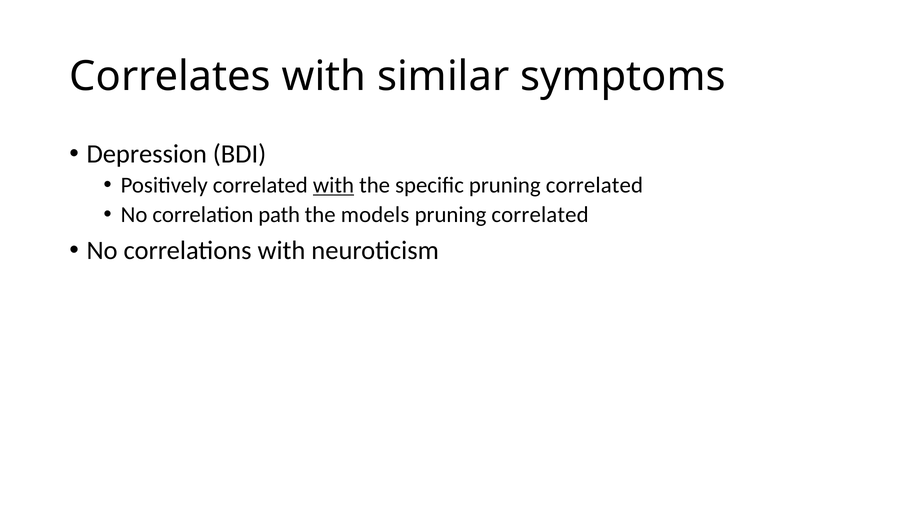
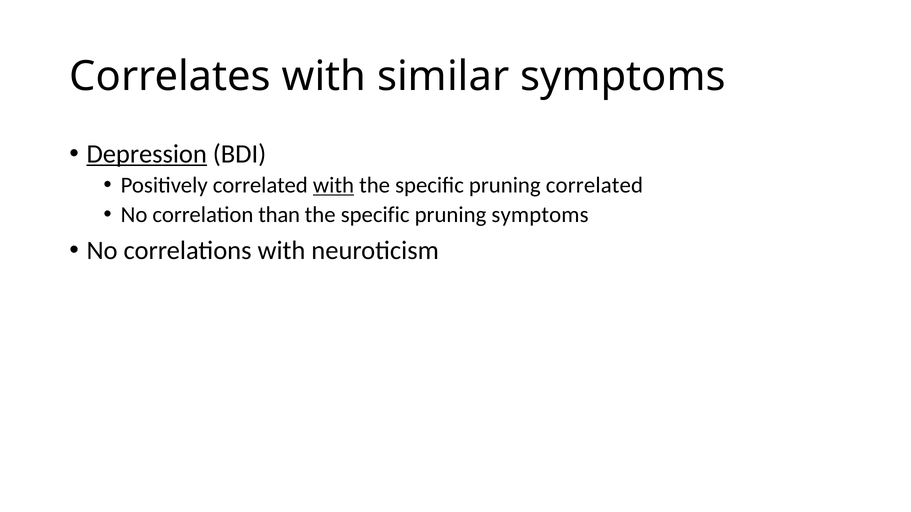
Depression underline: none -> present
path: path -> than
models at (375, 215): models -> specific
correlated at (540, 215): correlated -> symptoms
